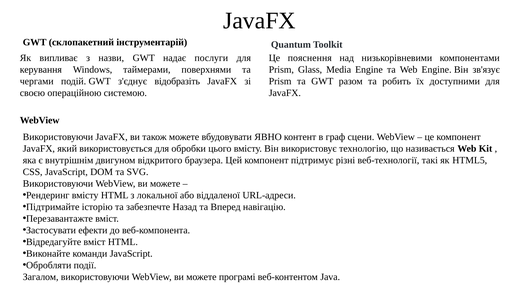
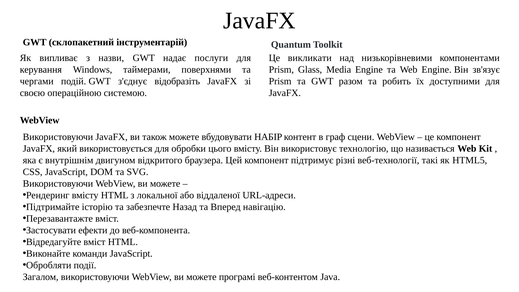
пояснення: пояснення -> викликати
ЯВНО: ЯВНО -> НАБІР
